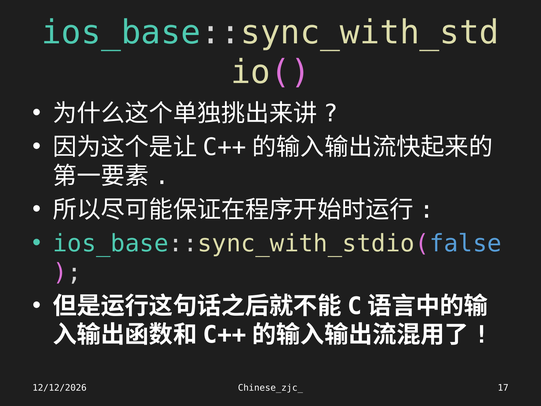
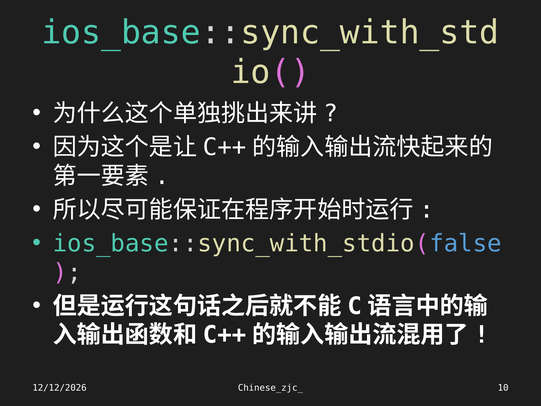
17: 17 -> 10
